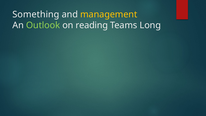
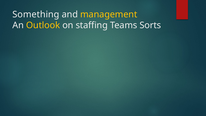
Outlook colour: light green -> yellow
reading: reading -> staffing
Long: Long -> Sorts
